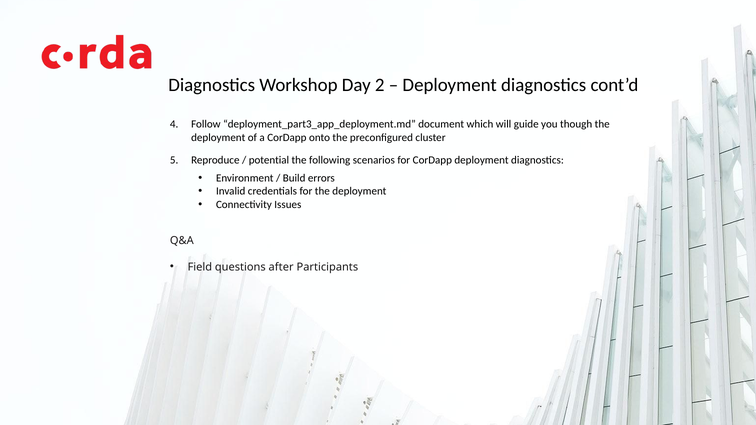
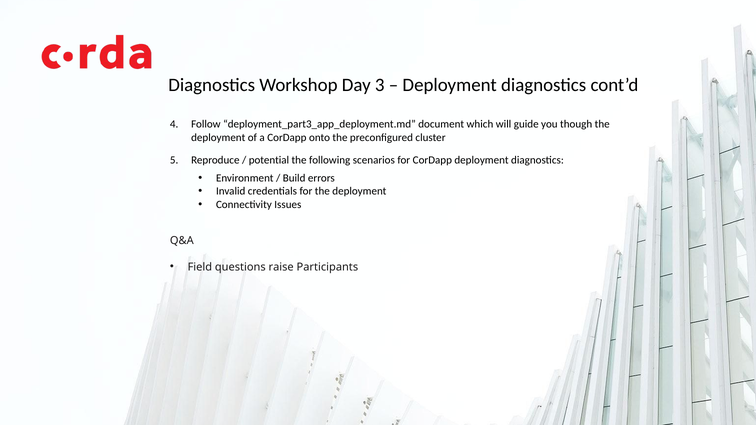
2: 2 -> 3
after: after -> raise
